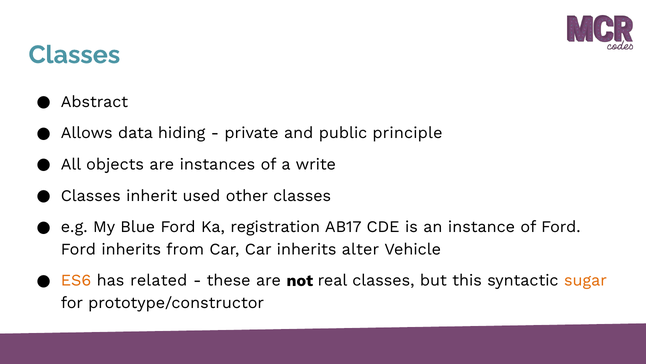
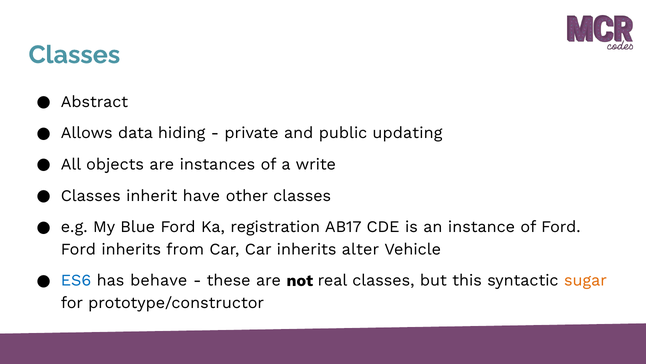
principle: principle -> updating
used: used -> have
ES6 colour: orange -> blue
related: related -> behave
